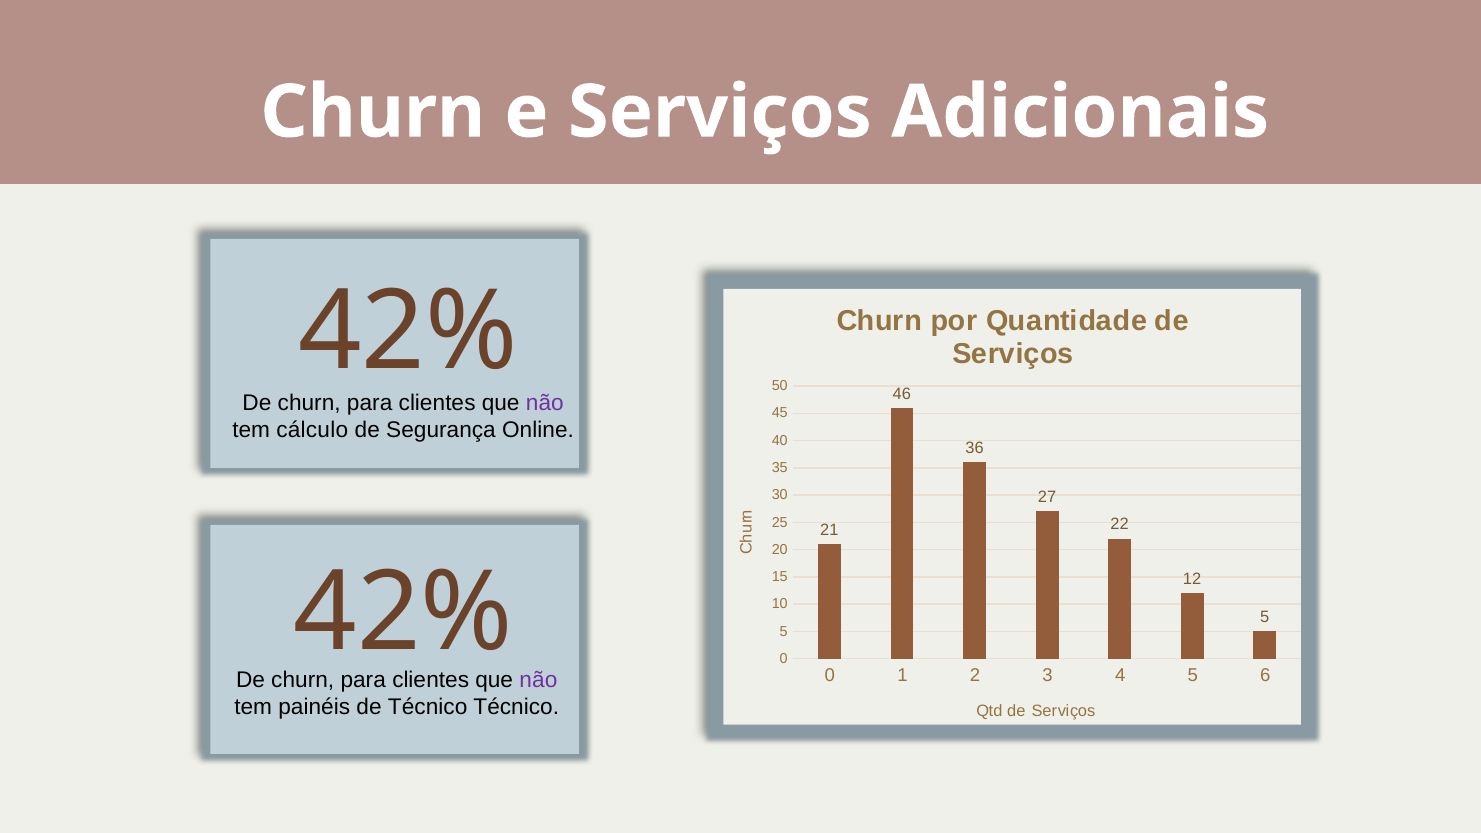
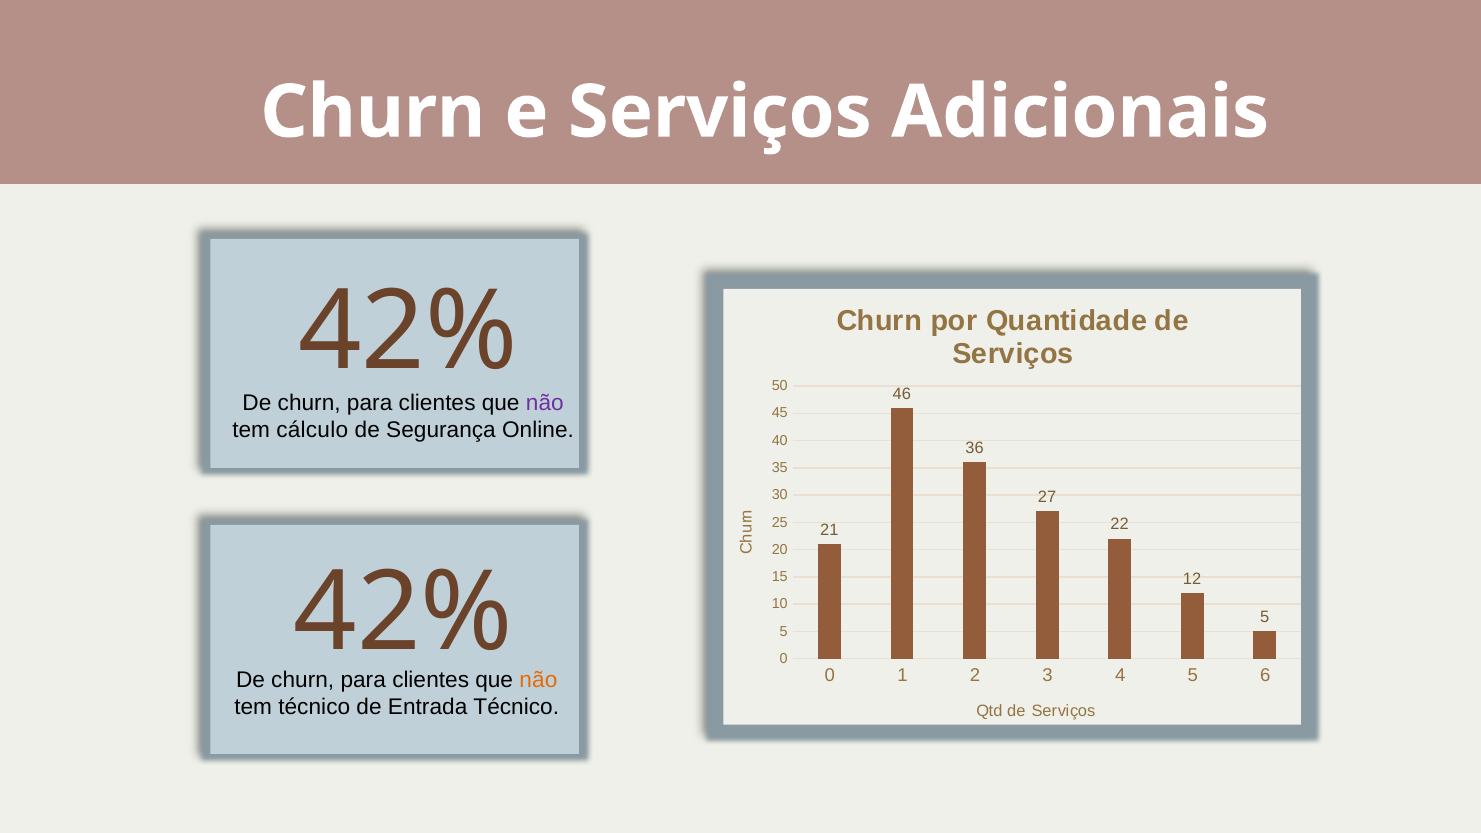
não at (538, 680) colour: purple -> orange
tem painéis: painéis -> técnico
de Técnico: Técnico -> Entrada
